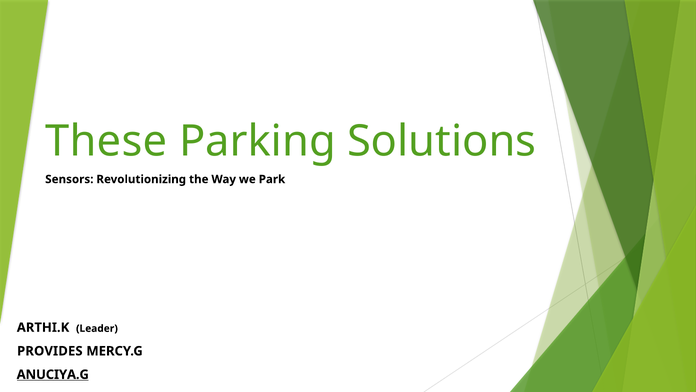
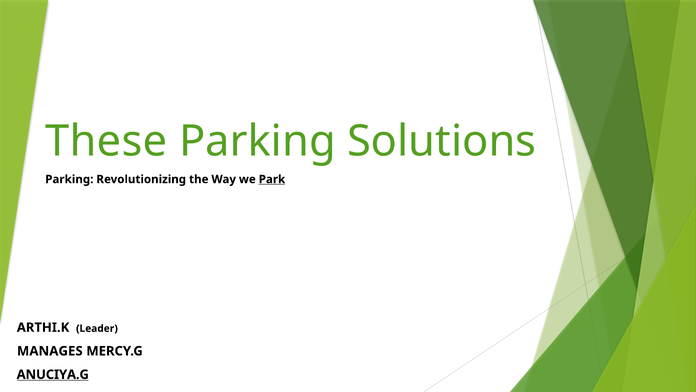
Sensors at (69, 179): Sensors -> Parking
Park underline: none -> present
PROVIDES: PROVIDES -> MANAGES
